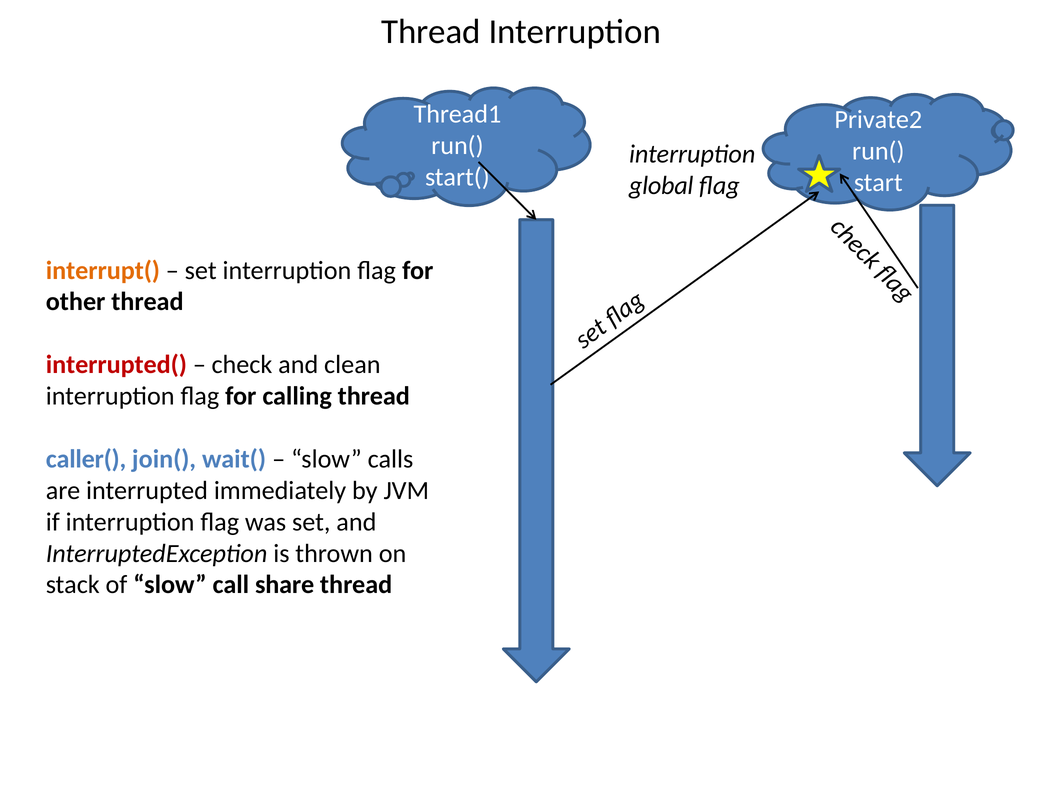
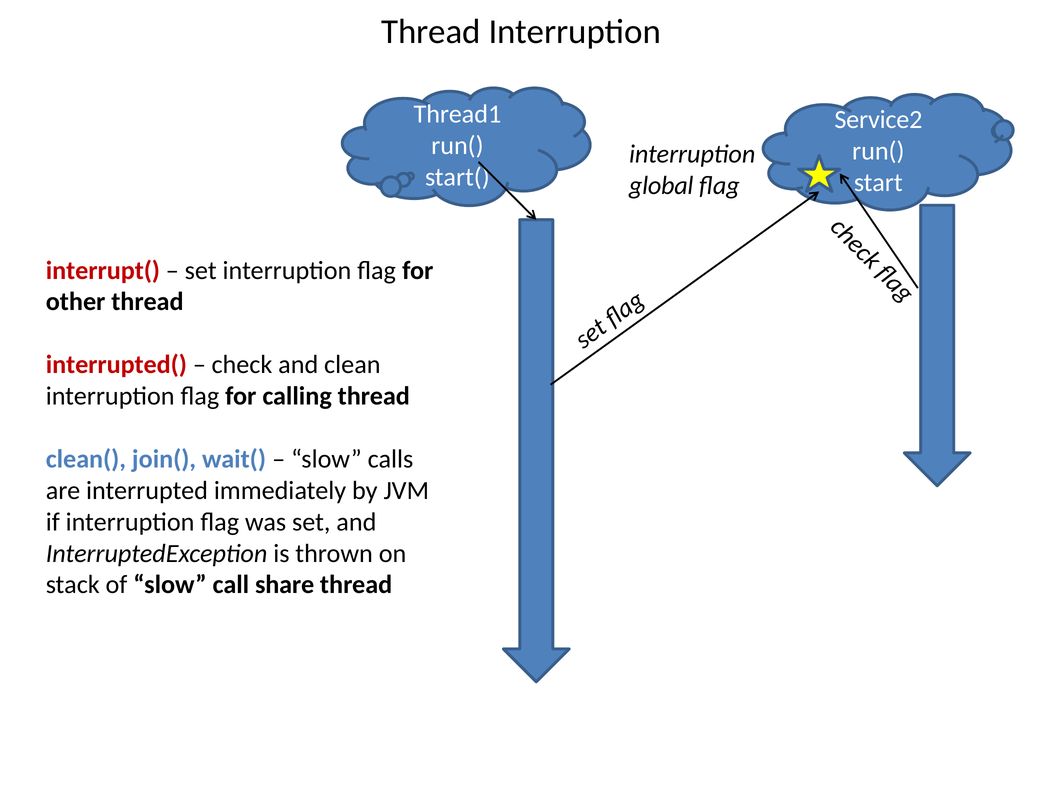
Private2: Private2 -> Service2
interrupt( colour: orange -> red
caller(: caller( -> clean(
